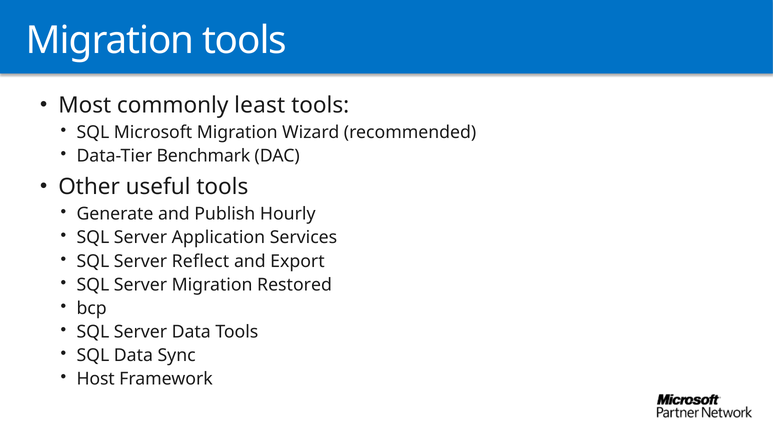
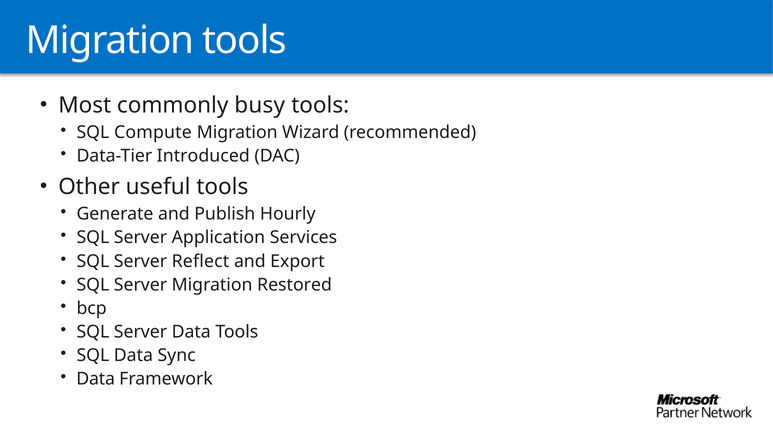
least: least -> busy
Microsoft: Microsoft -> Compute
Benchmark: Benchmark -> Introduced
Host at (96, 379): Host -> Data
